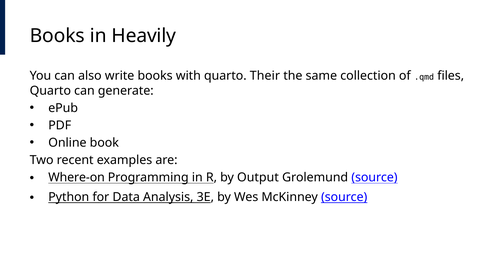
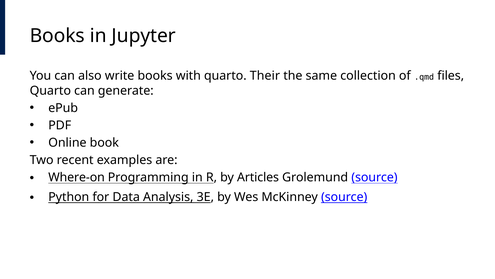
Heavily: Heavily -> Jupyter
Output: Output -> Articles
